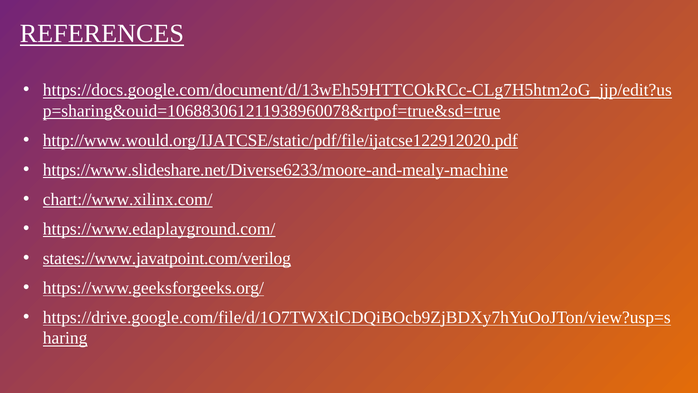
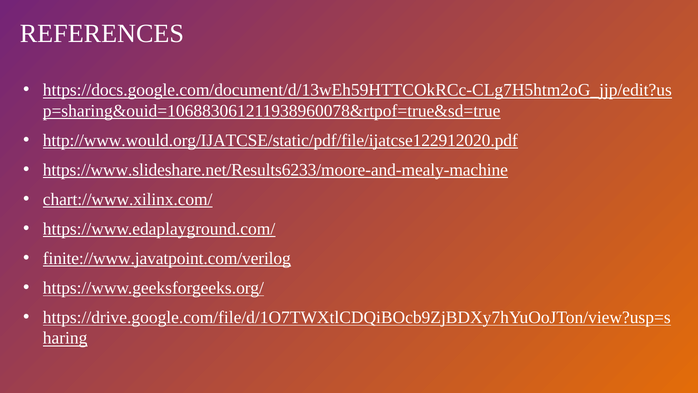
REFERENCES underline: present -> none
https://www.slideshare.net/Diverse6233/moore-and-mealy-machine: https://www.slideshare.net/Diverse6233/moore-and-mealy-machine -> https://www.slideshare.net/Results6233/moore-and-mealy-machine
states://www.javatpoint.com/verilog: states://www.javatpoint.com/verilog -> finite://www.javatpoint.com/verilog
